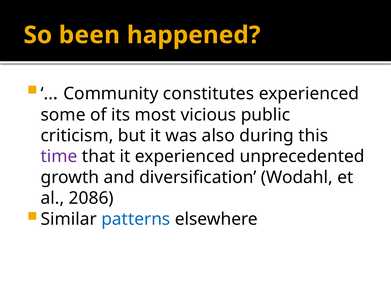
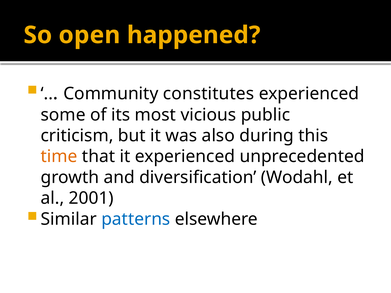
been: been -> open
time colour: purple -> orange
2086: 2086 -> 2001
